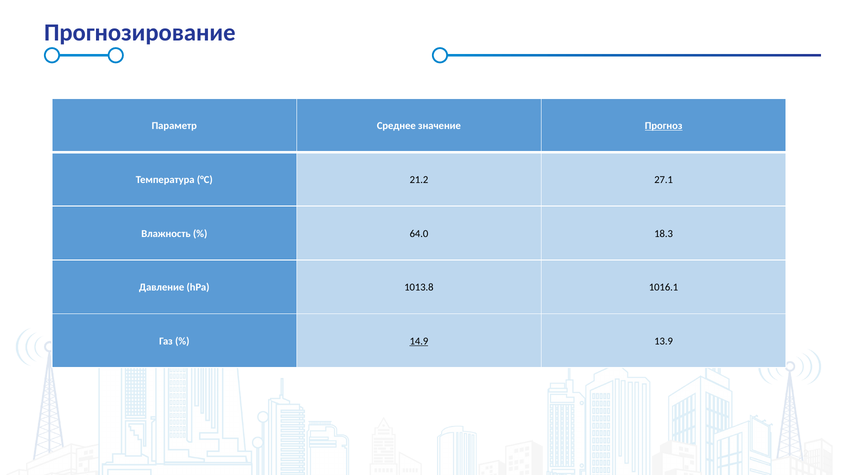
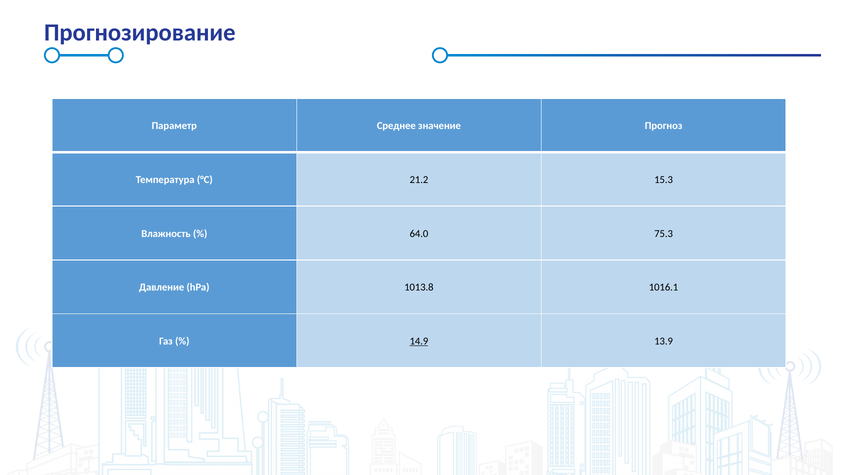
Прогноз underline: present -> none
27.1: 27.1 -> 15.3
18.3: 18.3 -> 75.3
